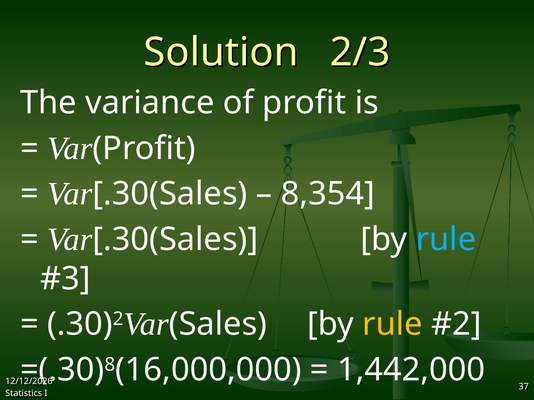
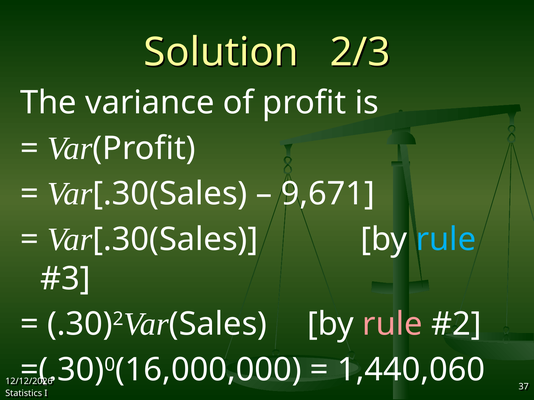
8,354: 8,354 -> 9,671
rule at (393, 325) colour: yellow -> pink
8: 8 -> 0
1,442,000: 1,442,000 -> 1,440,060
